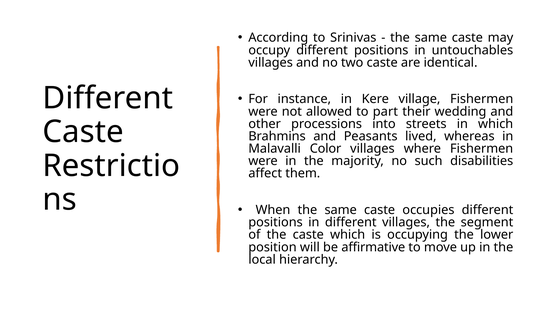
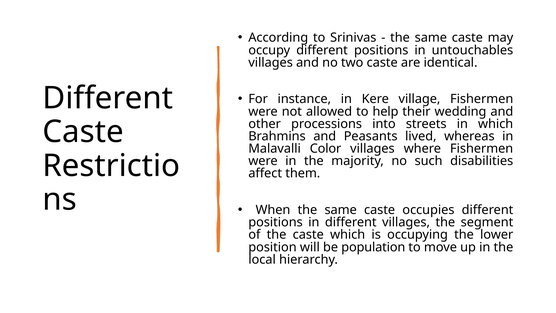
part: part -> help
affirmative: affirmative -> population
